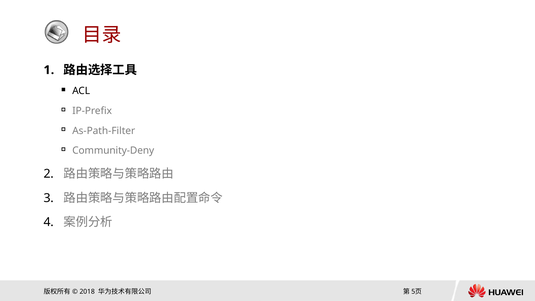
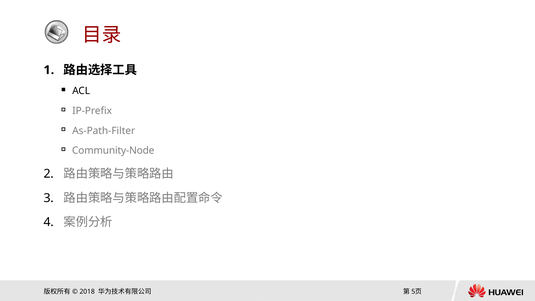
Community-Deny: Community-Deny -> Community-Node
